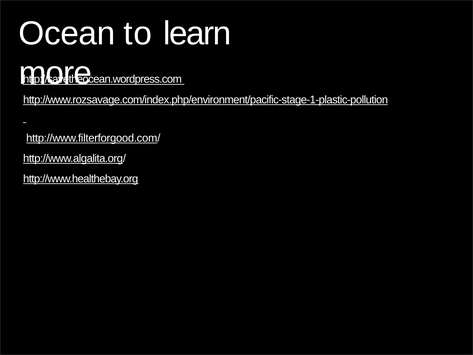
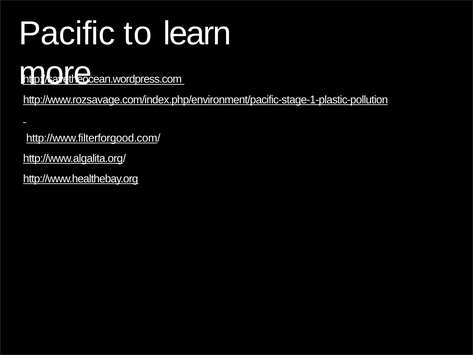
Ocean: Ocean -> Pacific
